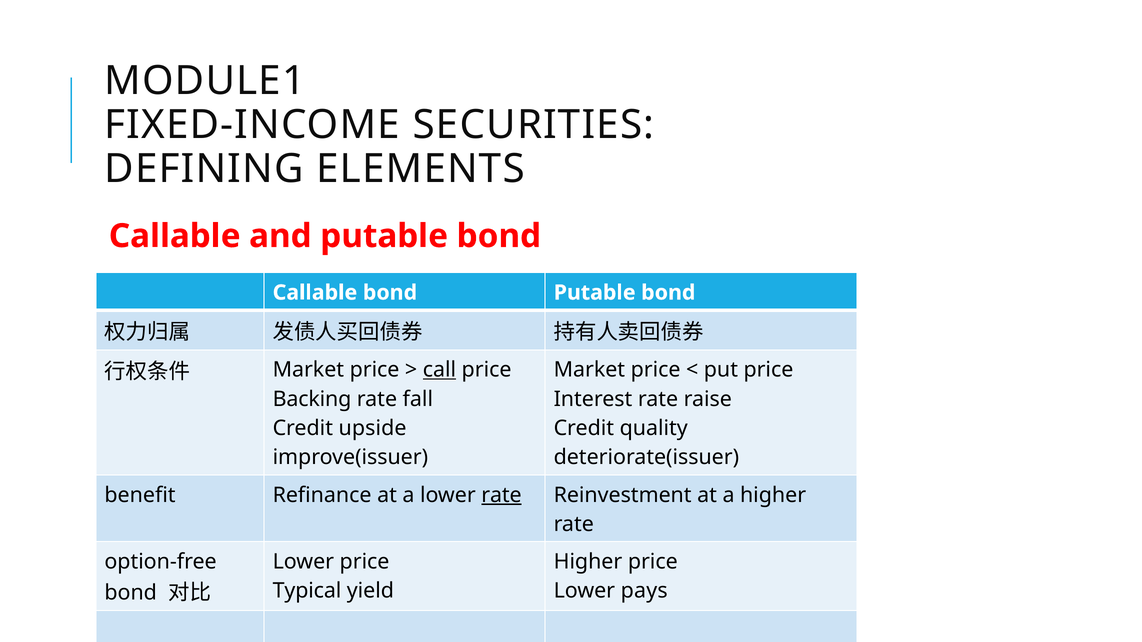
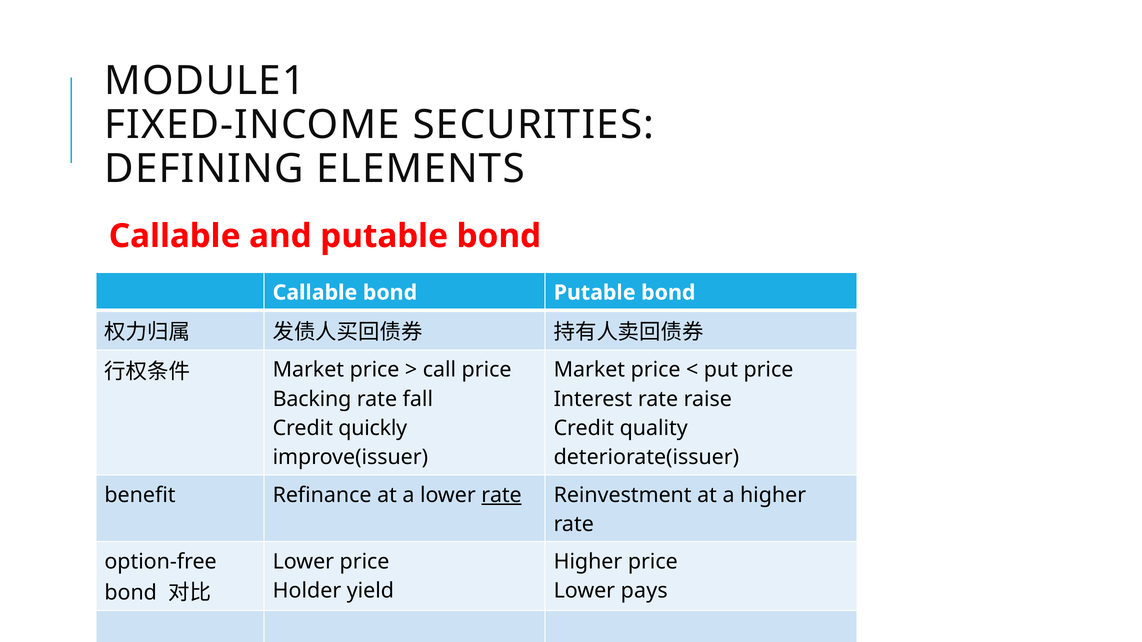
call underline: present -> none
upside: upside -> quickly
Typical: Typical -> Holder
